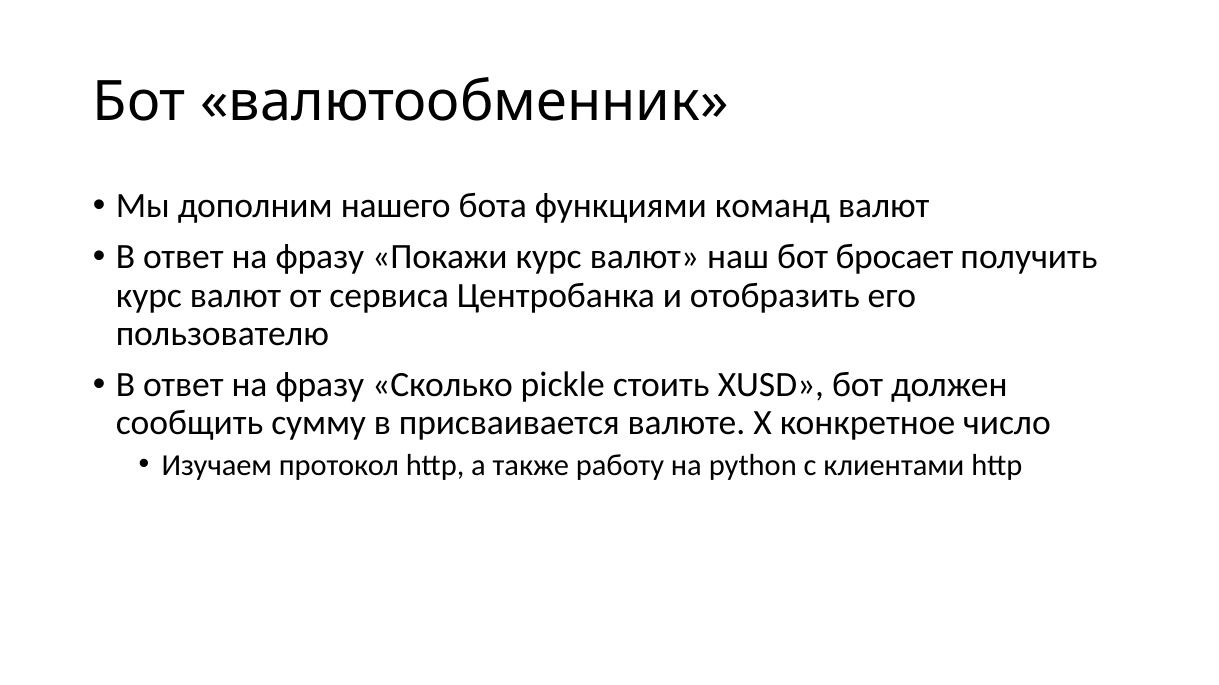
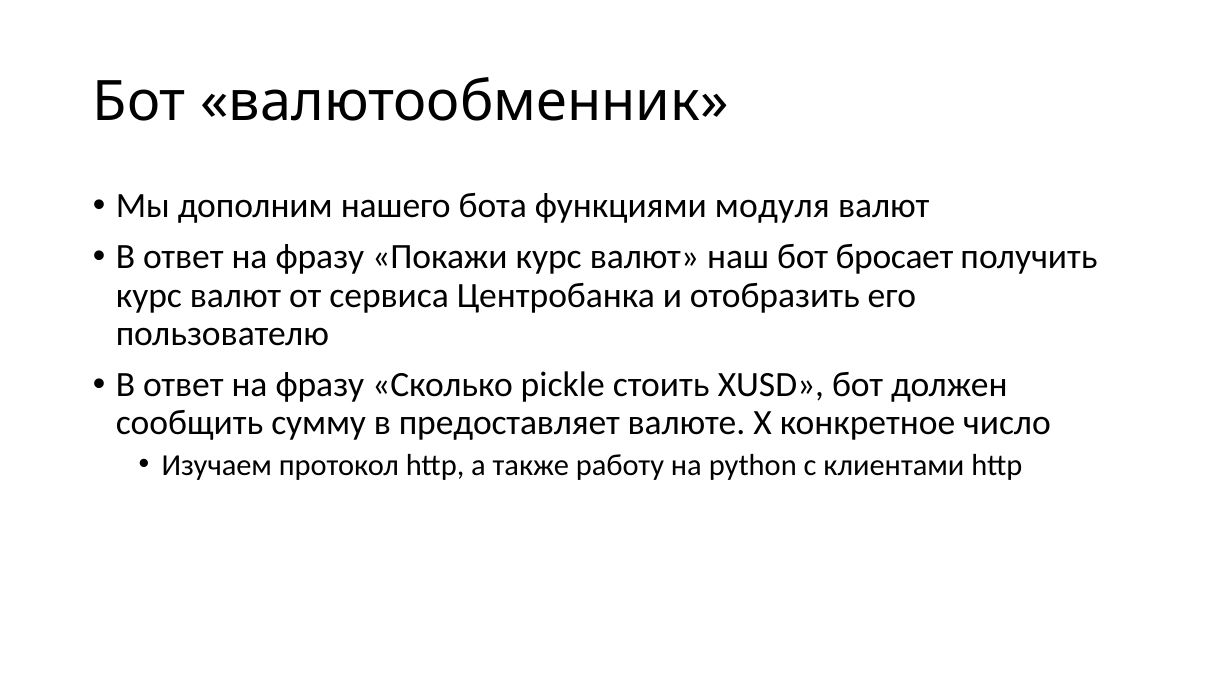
команд: команд -> модуля
присваивается: присваивается -> предоставляет
